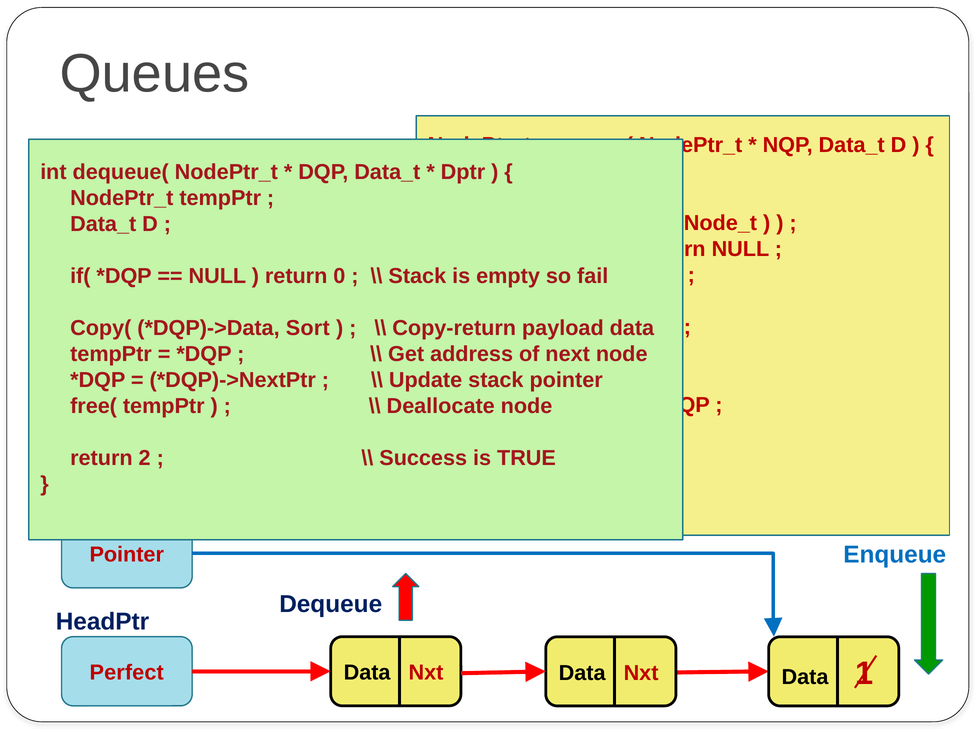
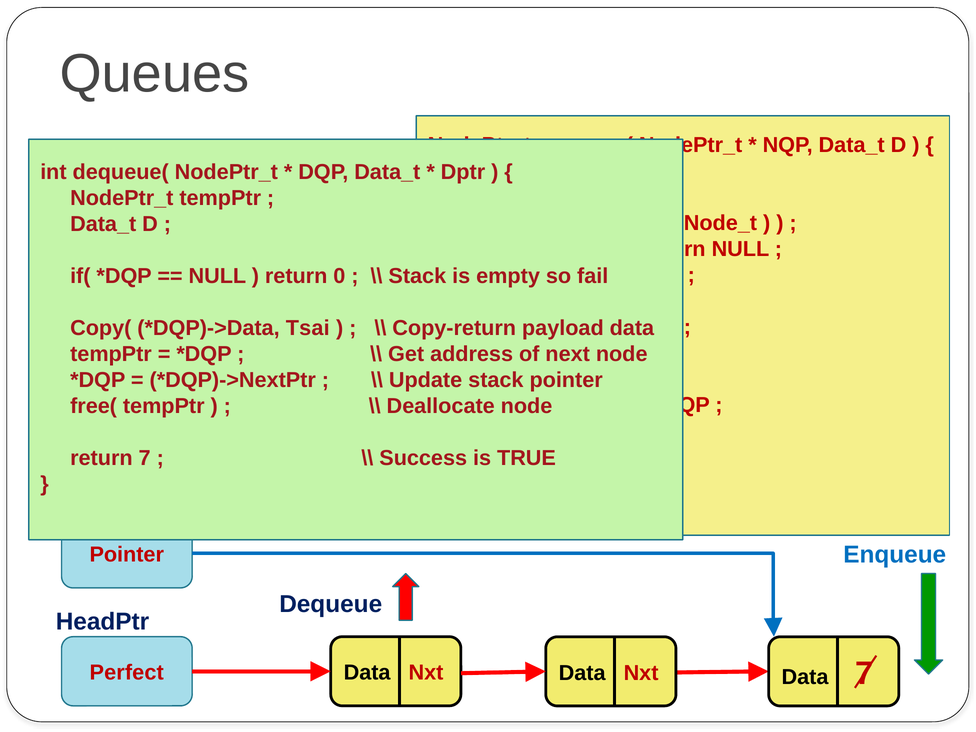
Sort: Sort -> Tsai
return 2: 2 -> 7
Data 1: 1 -> 7
